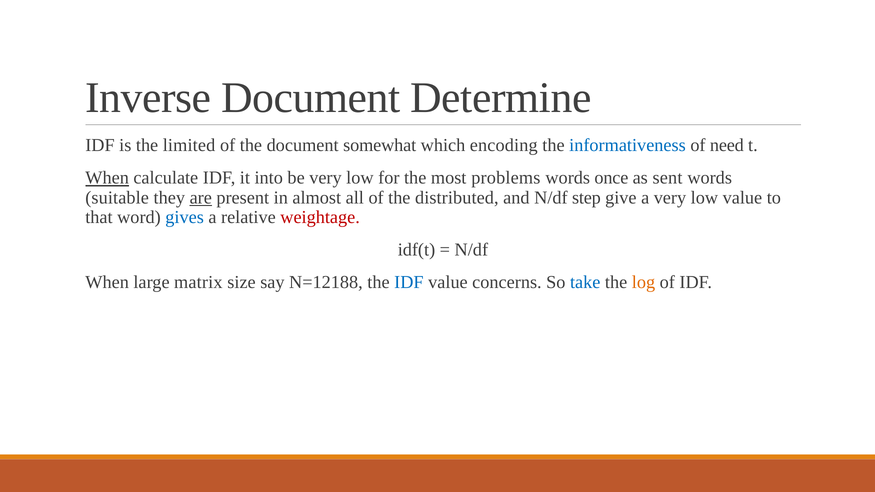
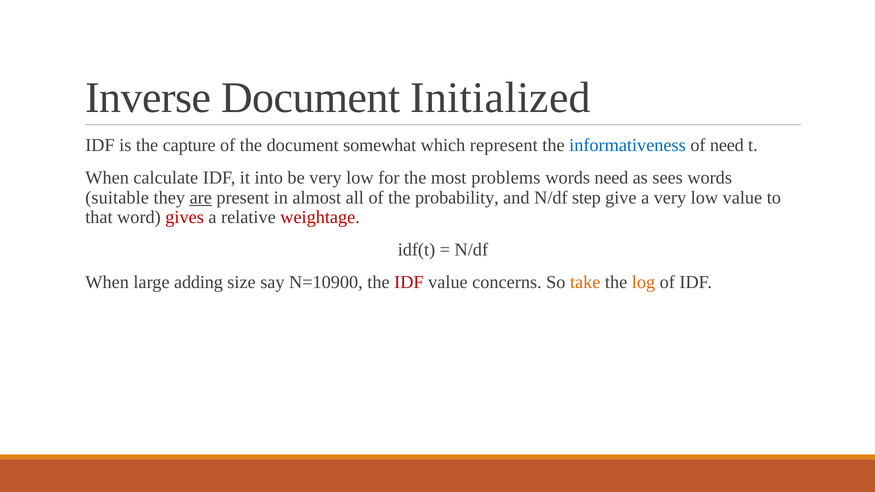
Determine: Determine -> Initialized
limited: limited -> capture
encoding: encoding -> represent
When at (107, 178) underline: present -> none
words once: once -> need
sent: sent -> sees
distributed: distributed -> probability
gives colour: blue -> red
matrix: matrix -> adding
N=12188: N=12188 -> N=10900
IDF at (409, 282) colour: blue -> red
take colour: blue -> orange
